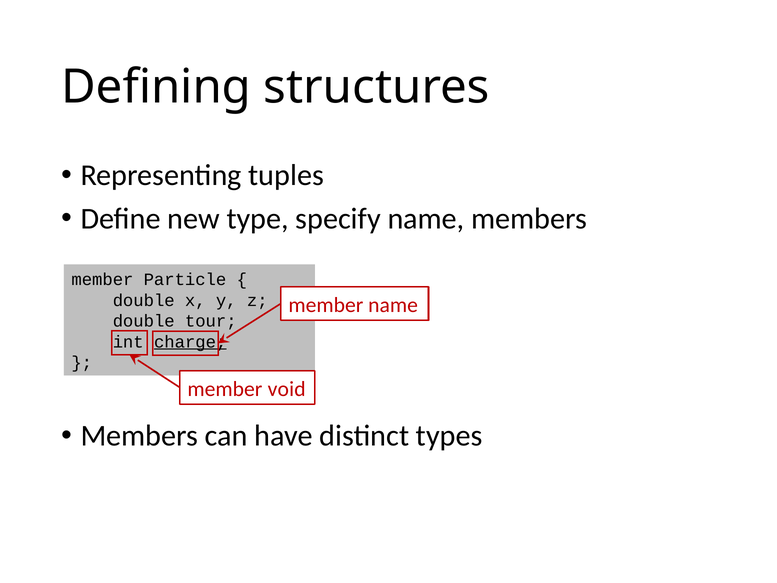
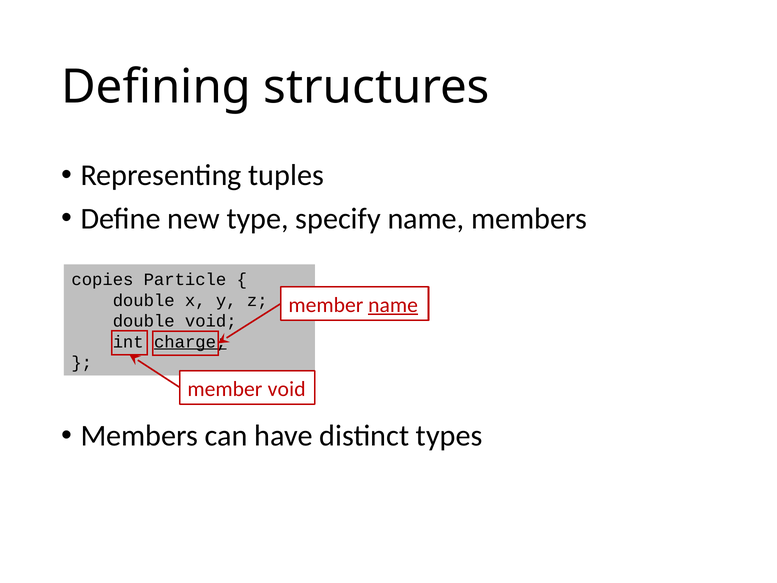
member at (102, 280): member -> copies
name at (393, 305) underline: none -> present
double tour: tour -> void
